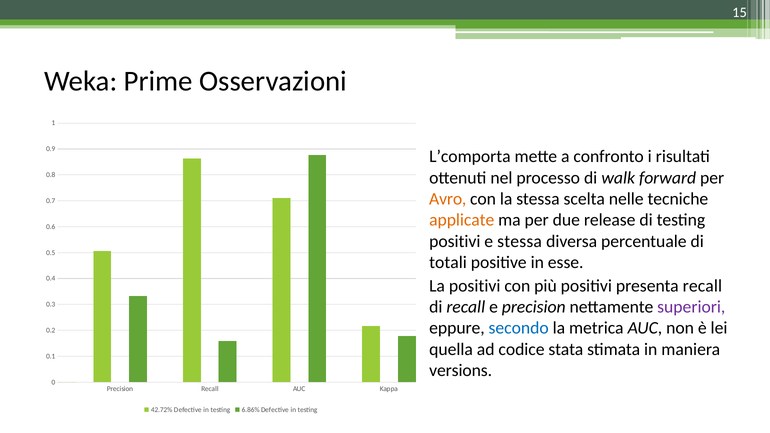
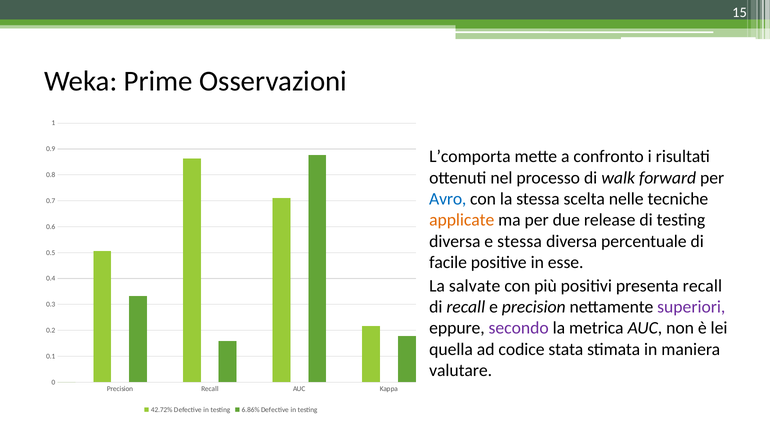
Avro colour: orange -> blue
positivi at (455, 241): positivi -> diversa
totali: totali -> facile
La positivi: positivi -> salvate
secondo colour: blue -> purple
versions: versions -> valutare
